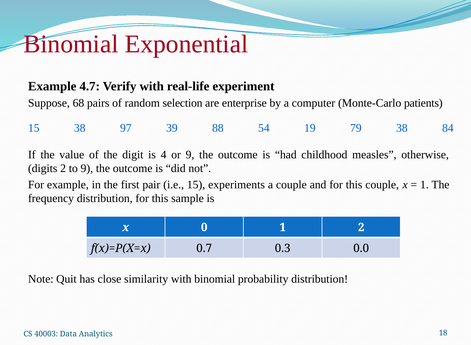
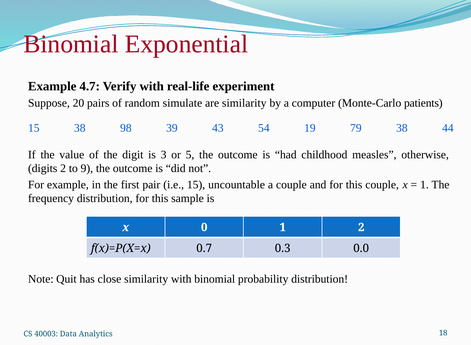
68: 68 -> 20
selection: selection -> simulate
are enterprise: enterprise -> similarity
97: 97 -> 98
88: 88 -> 43
84: 84 -> 44
4: 4 -> 3
or 9: 9 -> 5
experiments: experiments -> uncountable
